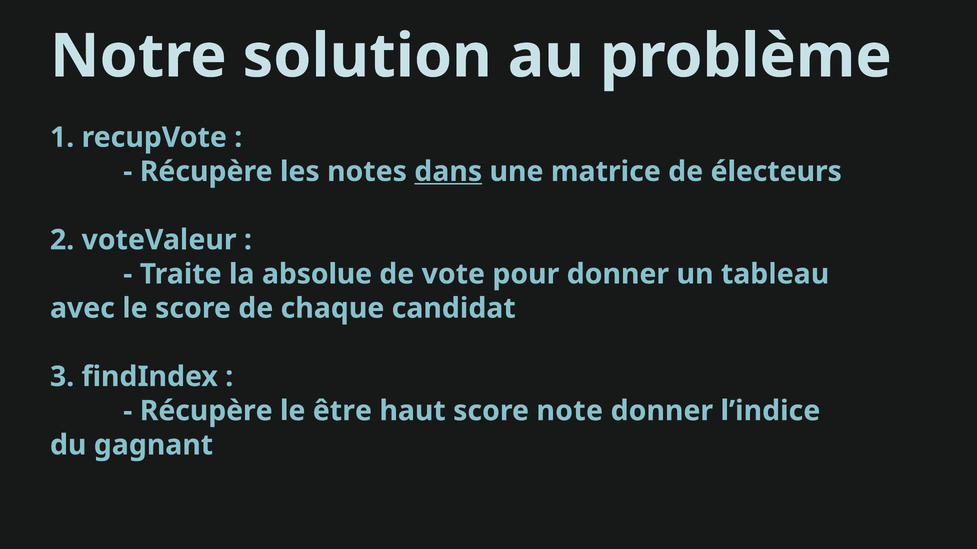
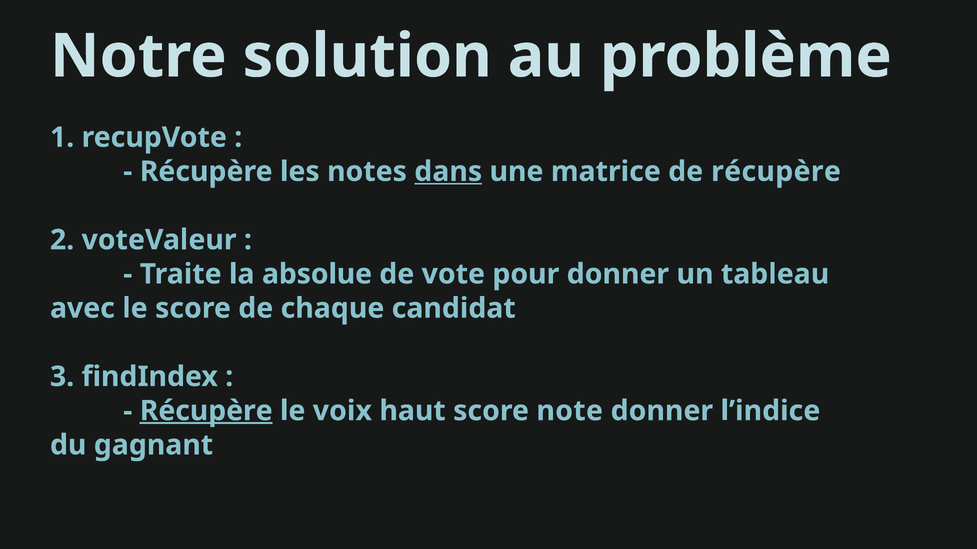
de électeurs: électeurs -> récupère
Récupère at (206, 411) underline: none -> present
être: être -> voix
